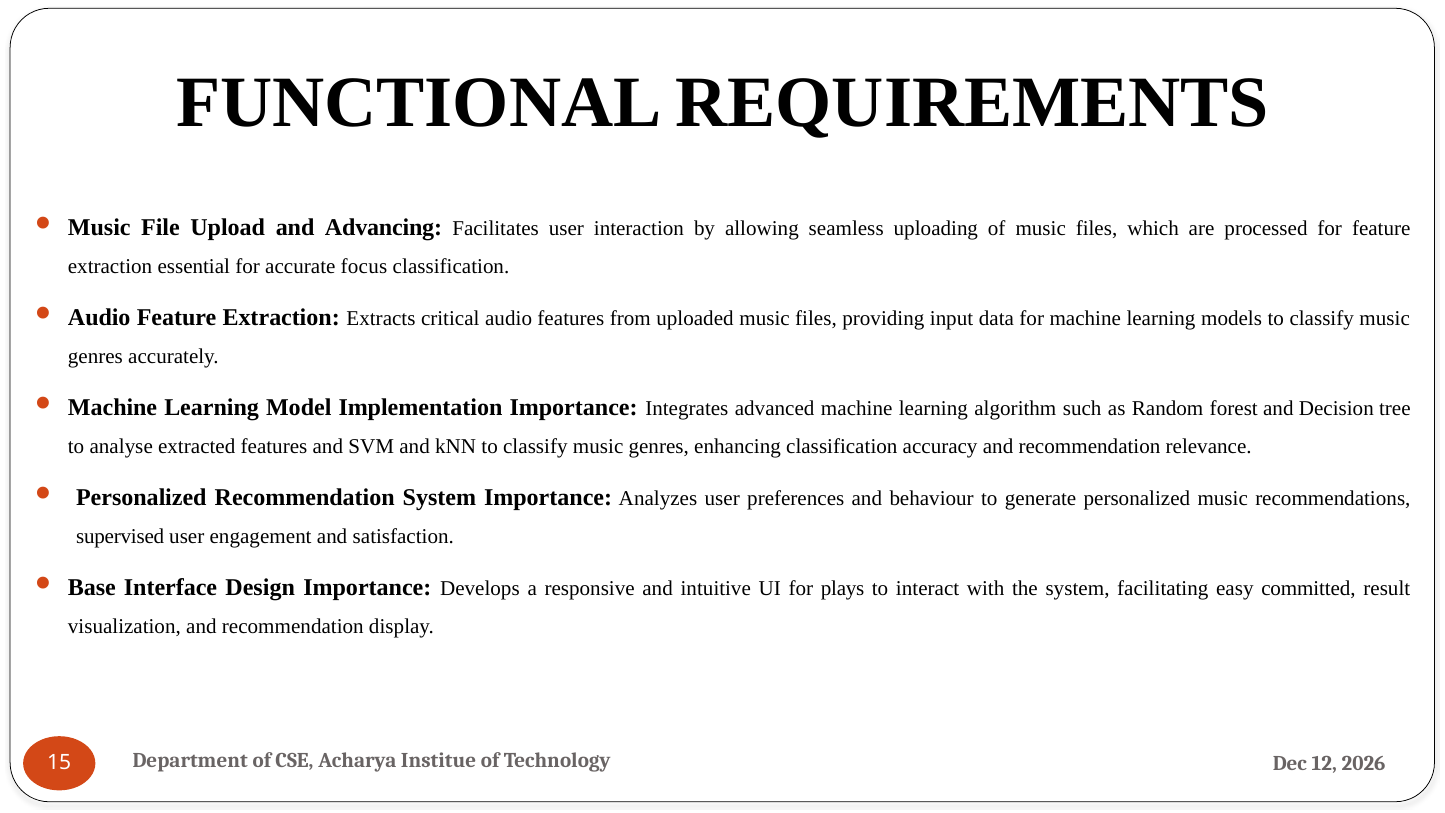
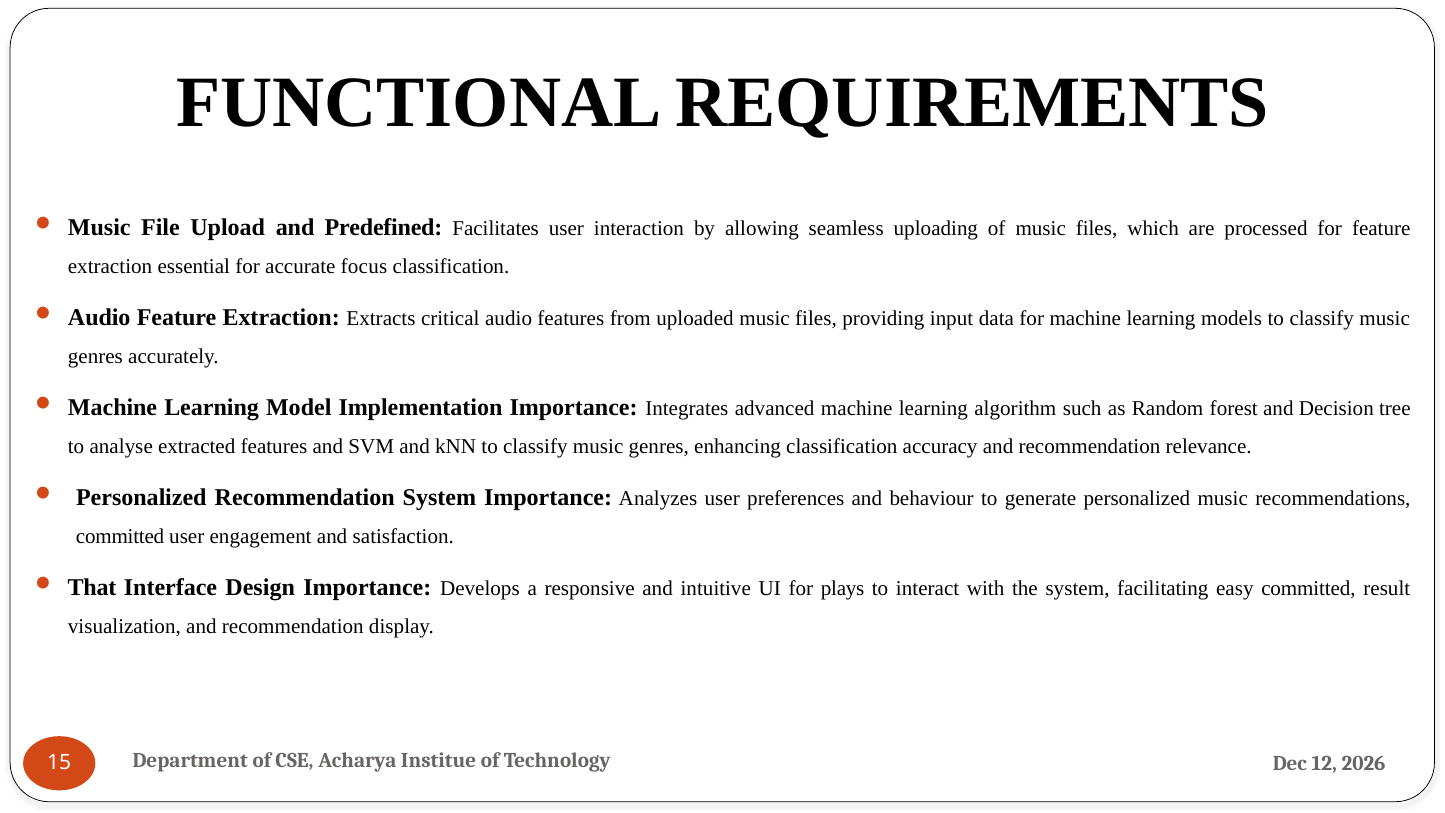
Advancing: Advancing -> Predefined
supervised at (120, 537): supervised -> committed
Base: Base -> That
